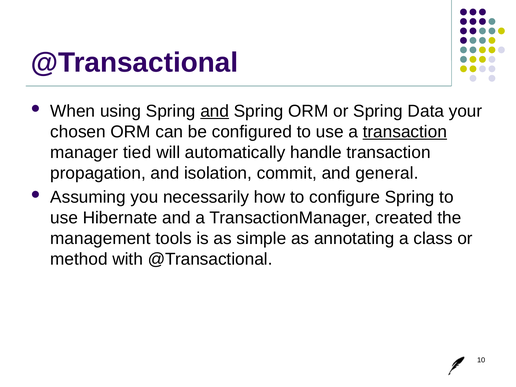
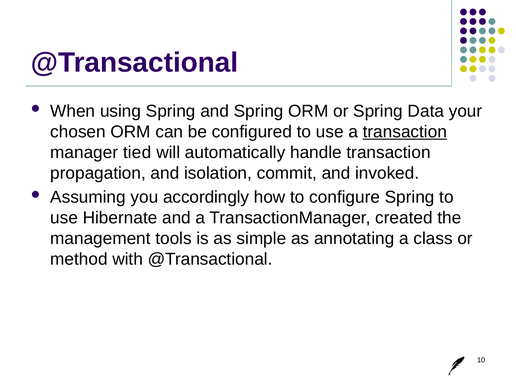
and at (215, 111) underline: present -> none
general: general -> invoked
necessarily: necessarily -> accordingly
